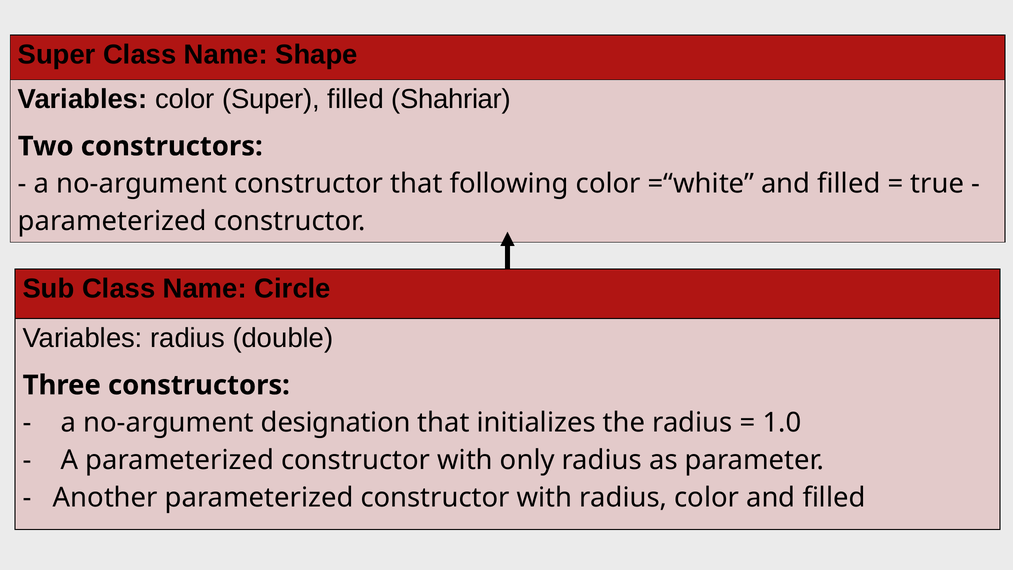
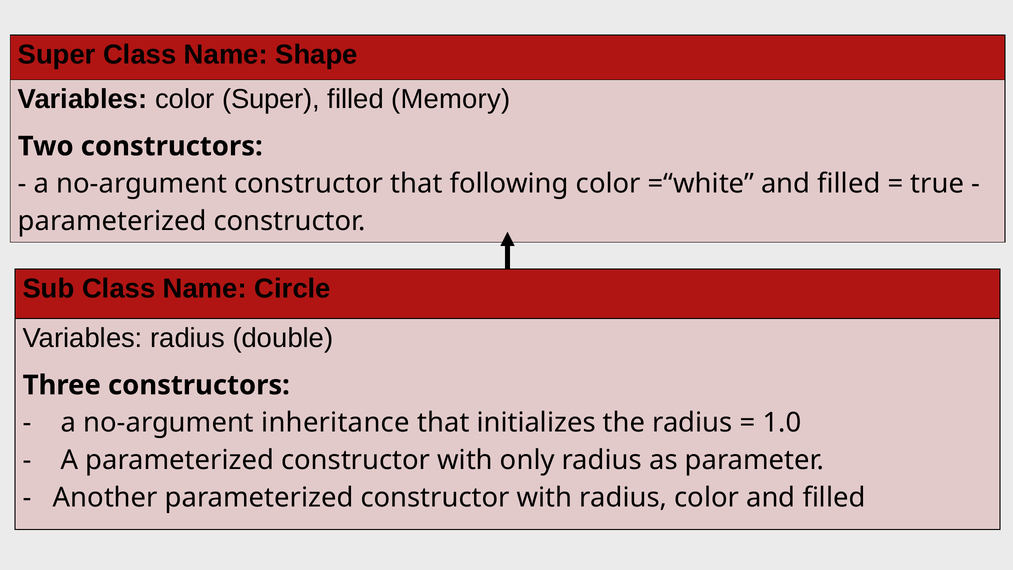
Shahriar: Shahriar -> Memory
designation: designation -> inheritance
